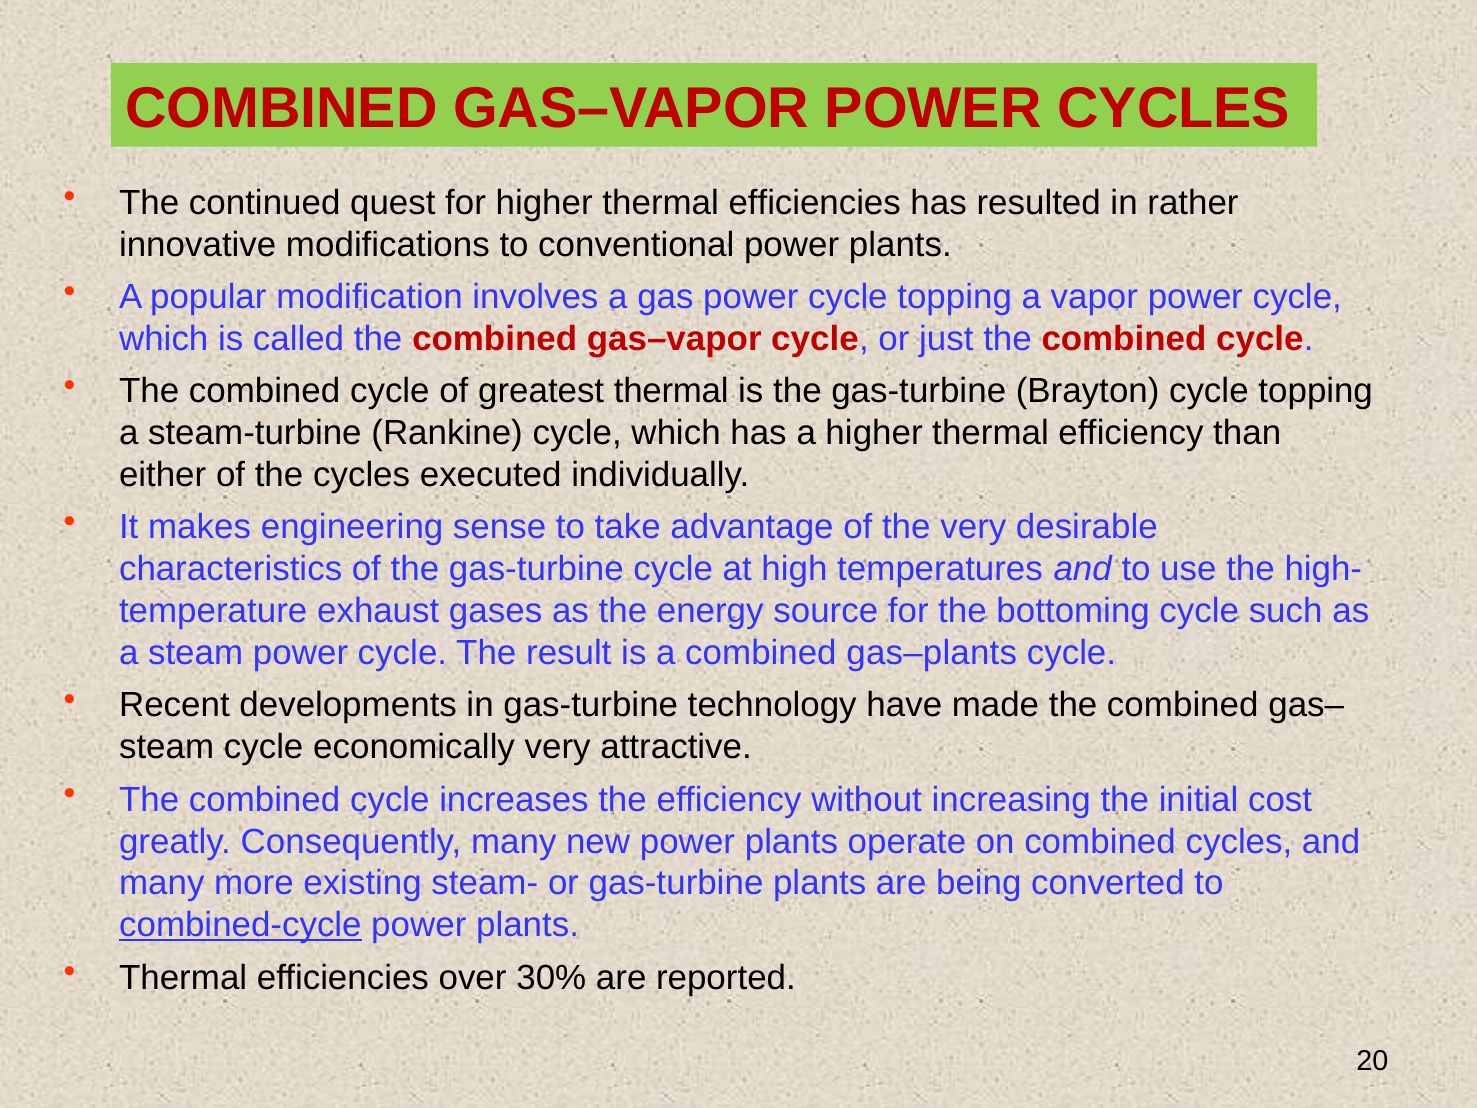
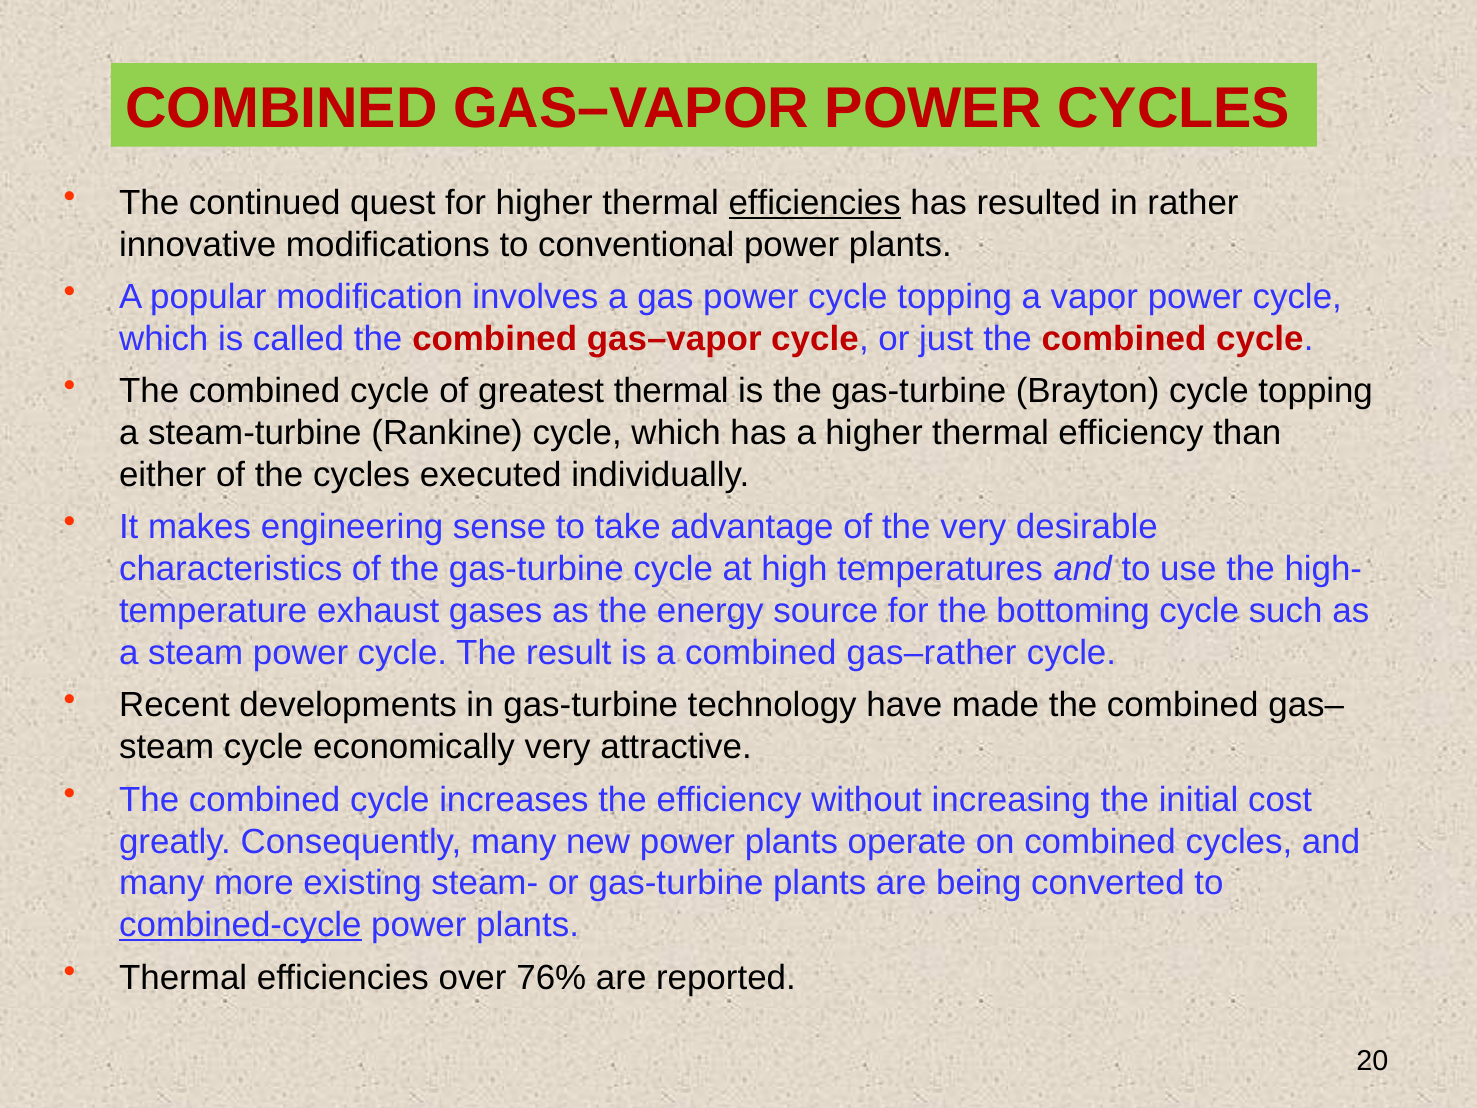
efficiencies at (815, 203) underline: none -> present
gas–plants: gas–plants -> gas–rather
30%: 30% -> 76%
